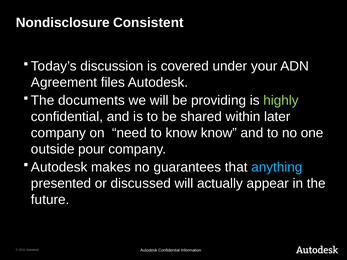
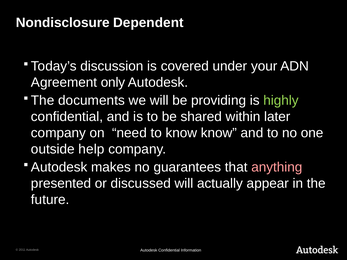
Consistent: Consistent -> Dependent
files: files -> only
pour: pour -> help
anything colour: light blue -> pink
